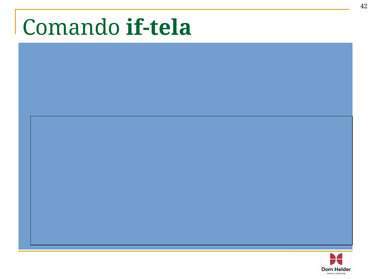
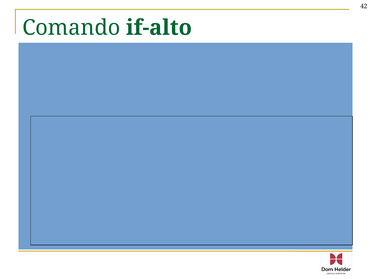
if-tela: if-tela -> if-alto
